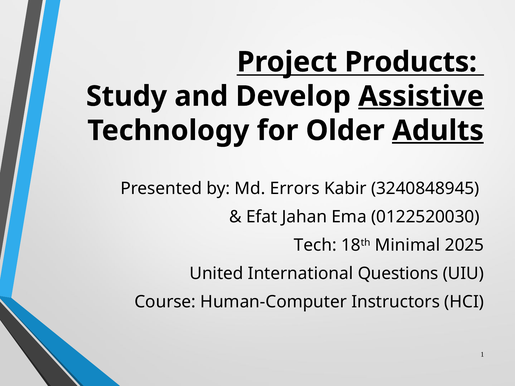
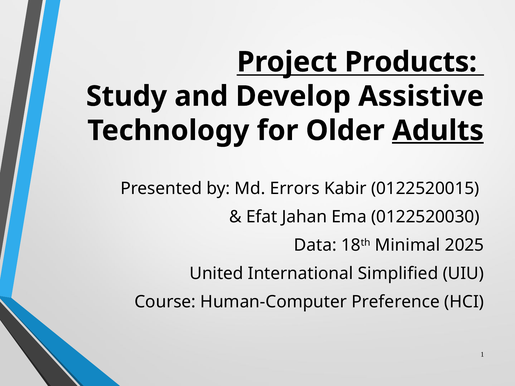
Assistive underline: present -> none
3240848945: 3240848945 -> 0122520015
Tech: Tech -> Data
Questions: Questions -> Simplified
Instructors: Instructors -> Preference
